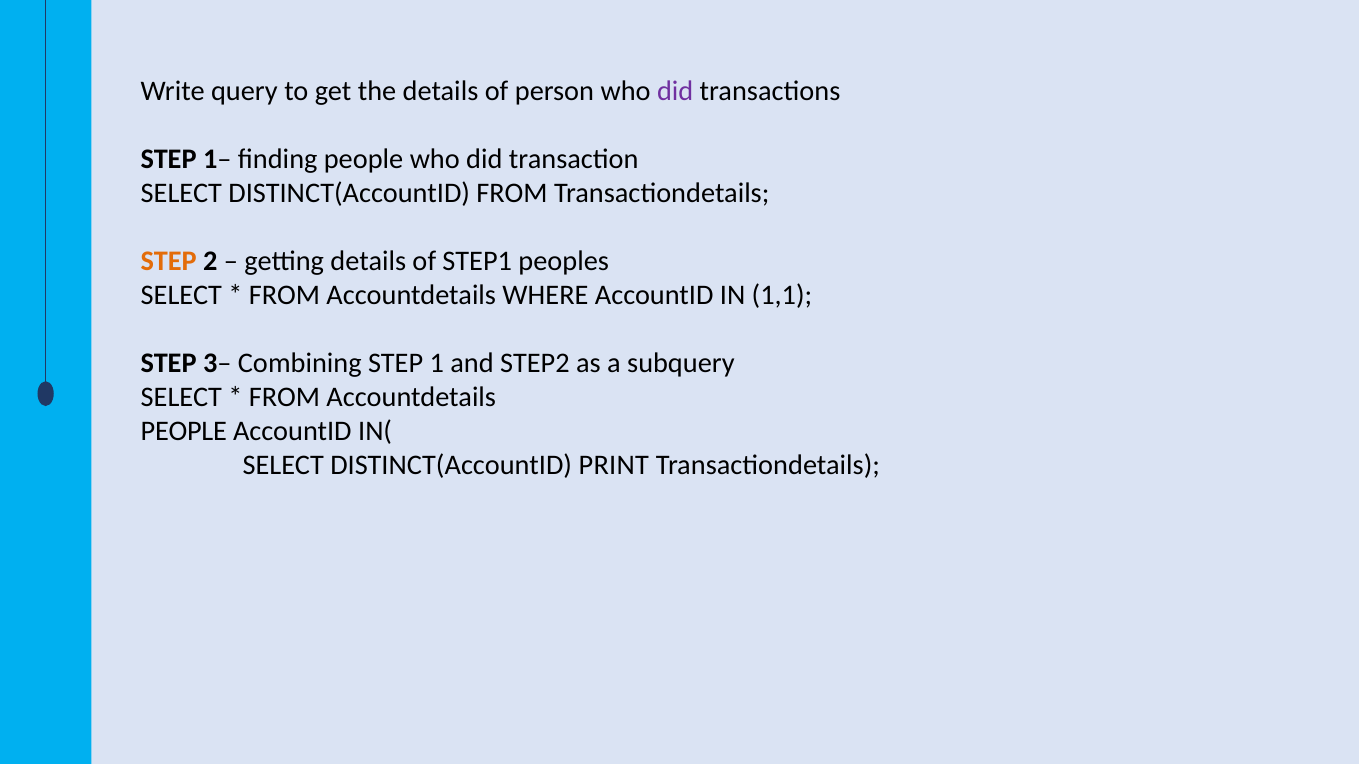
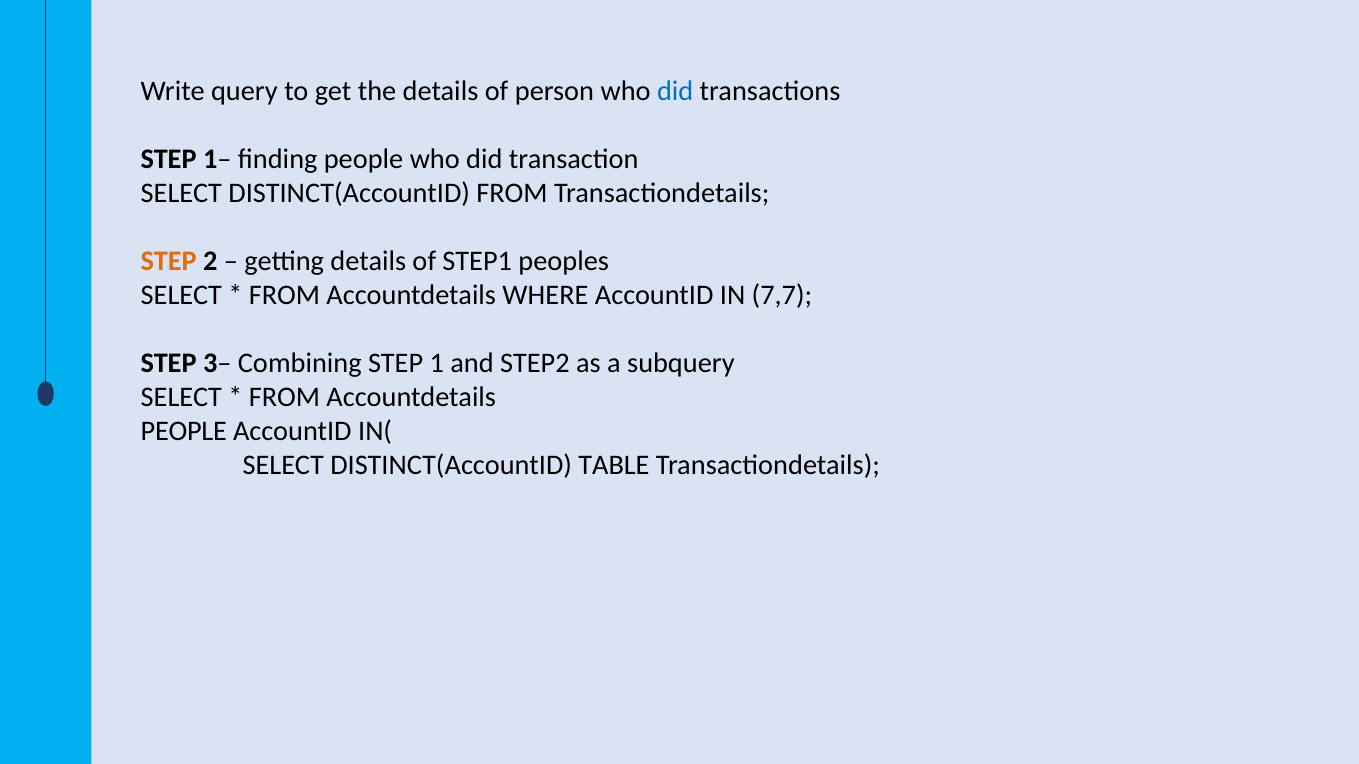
did at (675, 92) colour: purple -> blue
1,1: 1,1 -> 7,7
PRINT: PRINT -> TABLE
